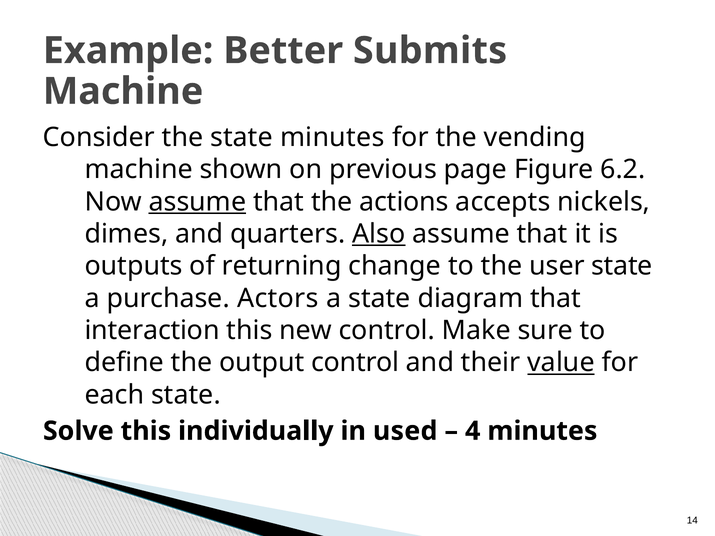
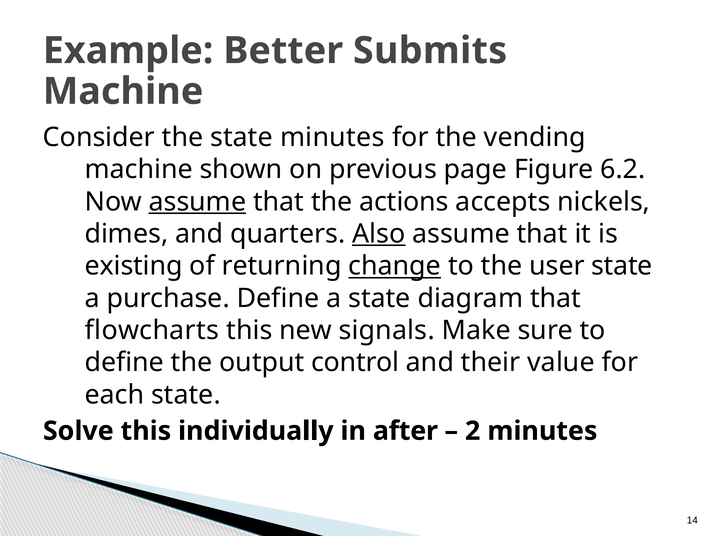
outputs: outputs -> existing
change underline: none -> present
purchase Actors: Actors -> Define
interaction: interaction -> flowcharts
new control: control -> signals
value underline: present -> none
used: used -> after
4: 4 -> 2
